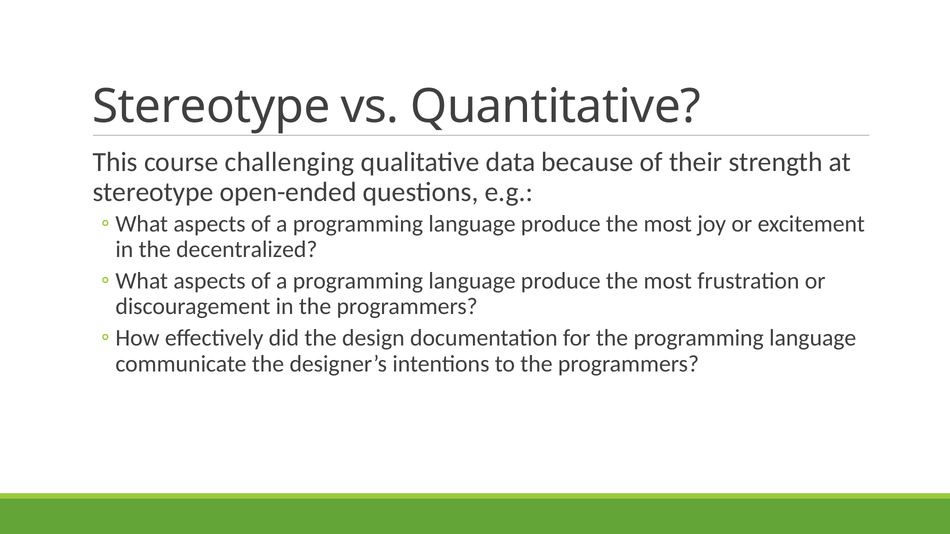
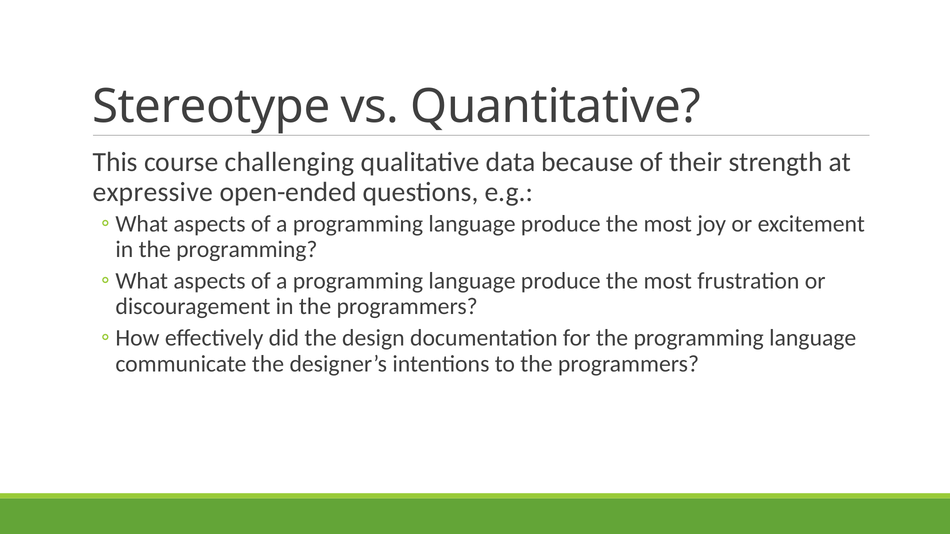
stereotype at (153, 192): stereotype -> expressive
in the decentralized: decentralized -> programming
